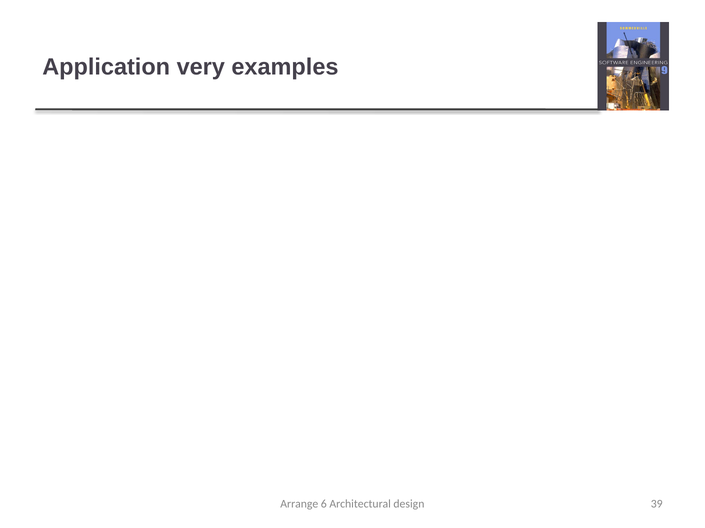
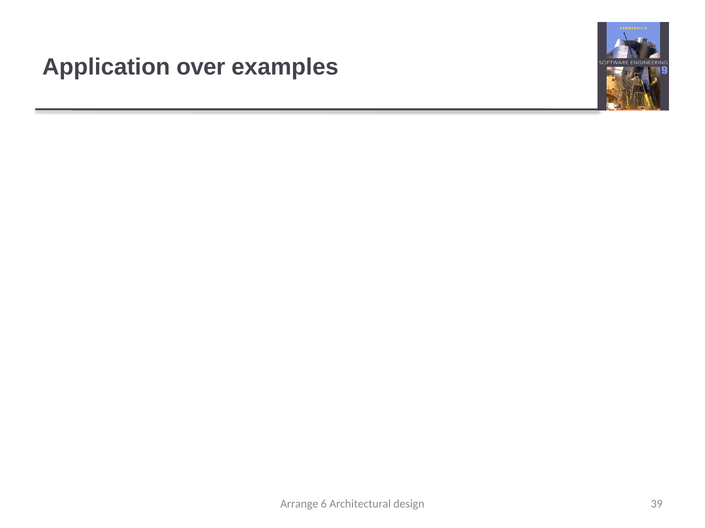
very: very -> over
